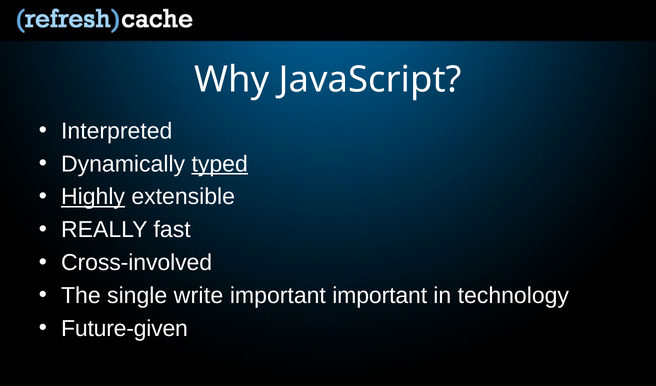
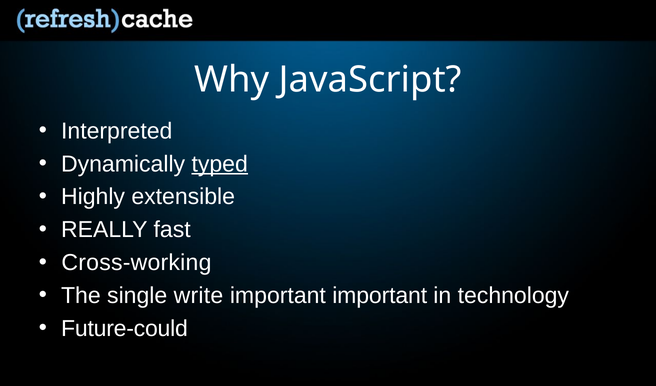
Highly underline: present -> none
Cross-involved: Cross-involved -> Cross-working
Future-given: Future-given -> Future-could
